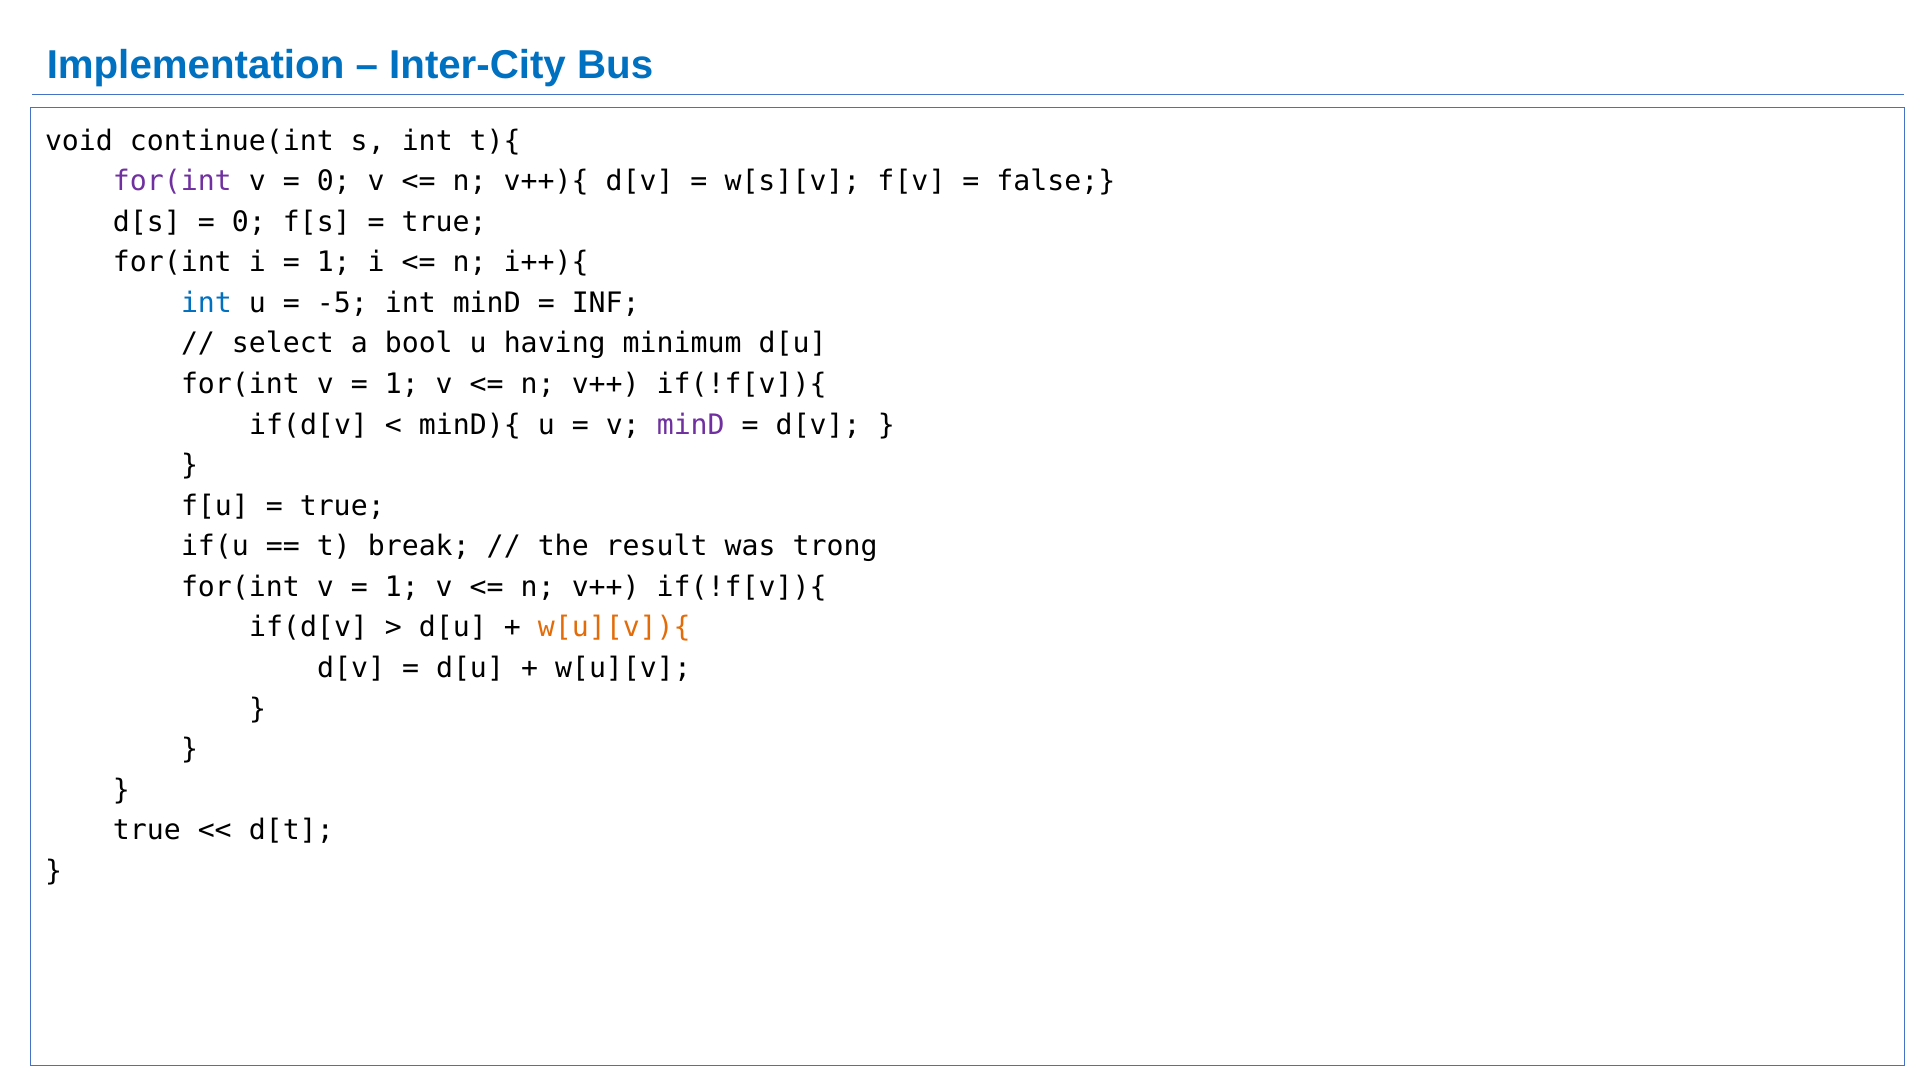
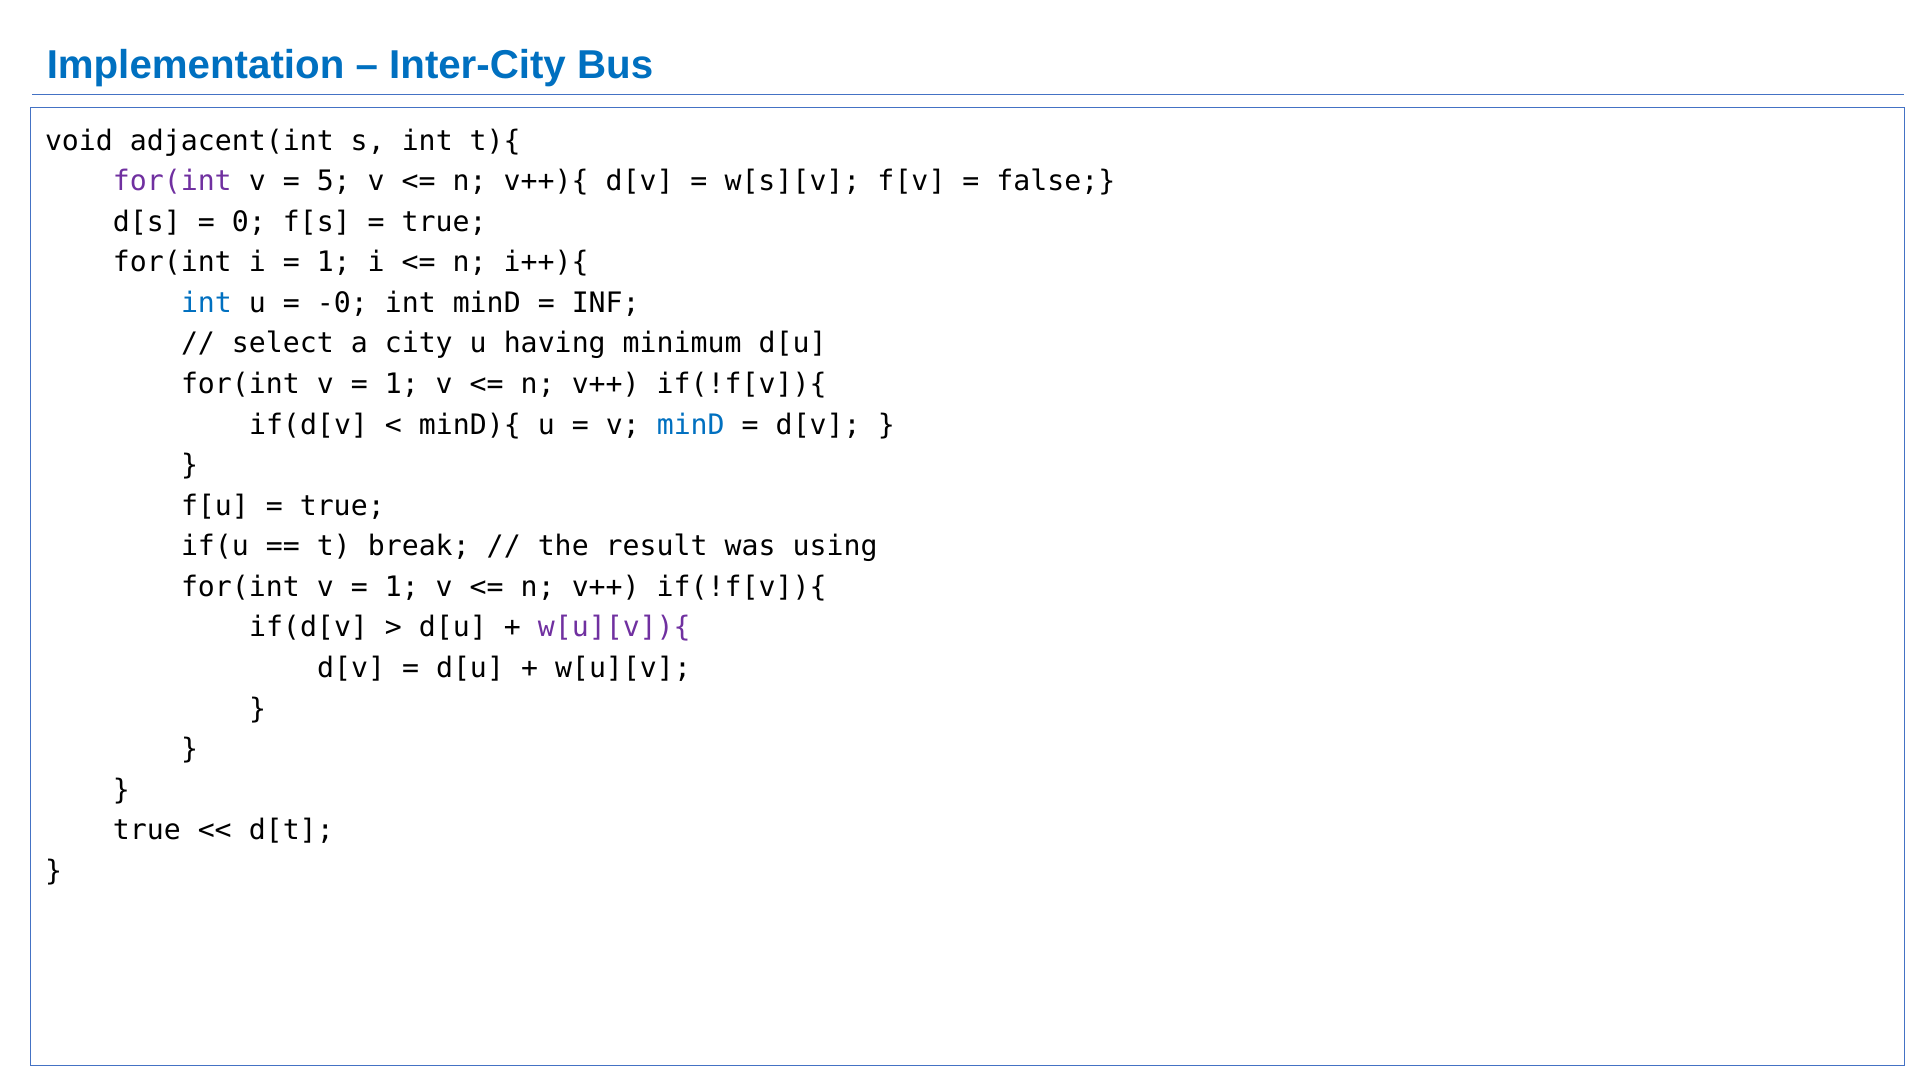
continue(int: continue(int -> adjacent(int
0 at (334, 181): 0 -> 5
-5: -5 -> -0
bool: bool -> city
minD at (691, 425) colour: purple -> blue
trong: trong -> using
w[u][v]){ colour: orange -> purple
